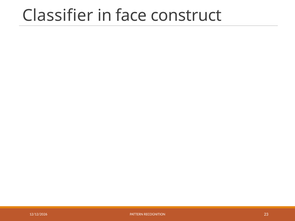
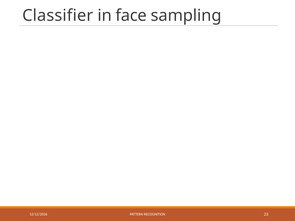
construct: construct -> sampling
